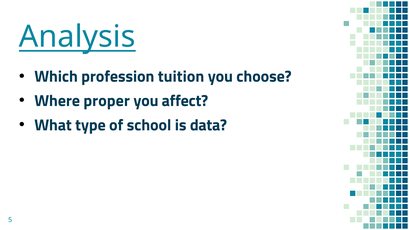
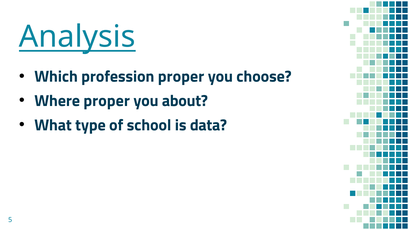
profession tuition: tuition -> proper
affect: affect -> about
